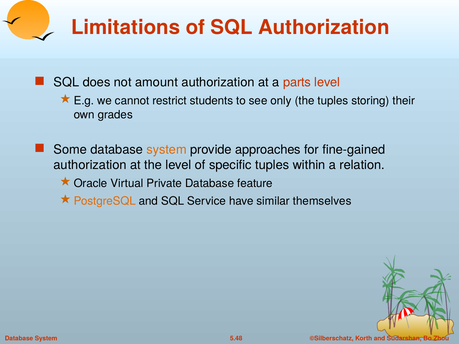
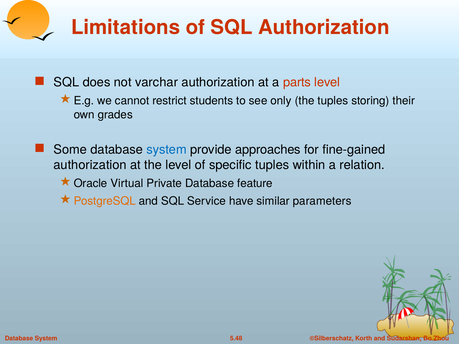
amount: amount -> varchar
system at (167, 150) colour: orange -> blue
themselves: themselves -> parameters
